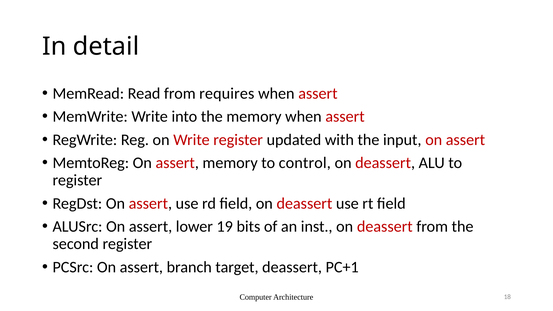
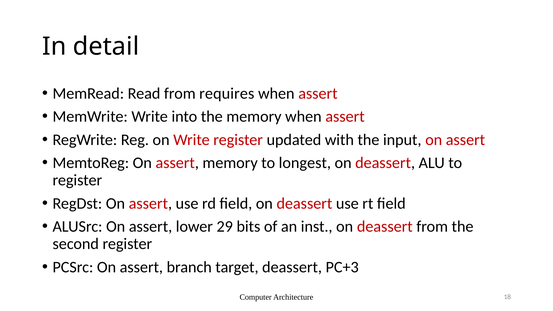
control: control -> longest
19: 19 -> 29
PC+1: PC+1 -> PC+3
